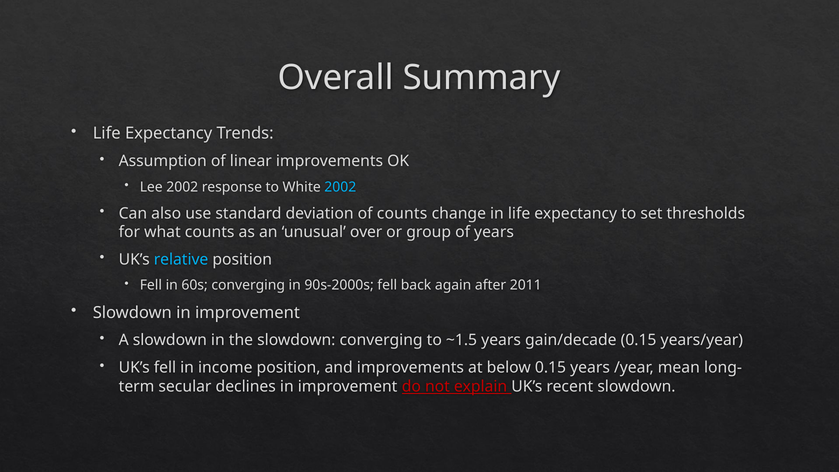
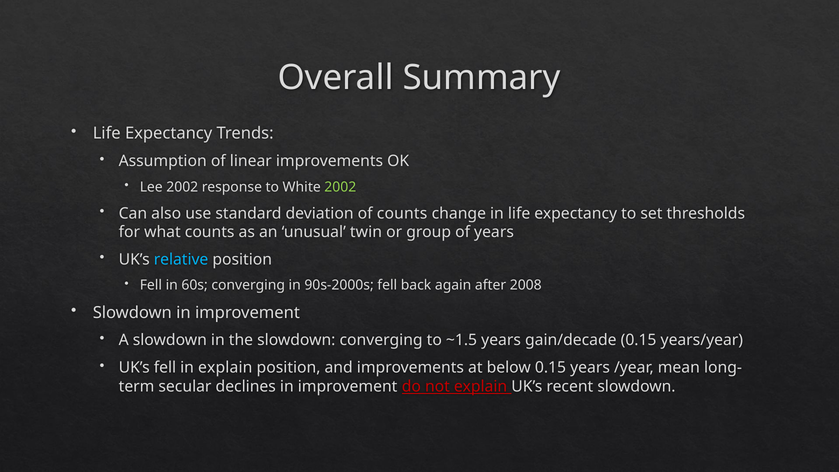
2002 at (340, 187) colour: light blue -> light green
over: over -> twin
2011: 2011 -> 2008
in income: income -> explain
